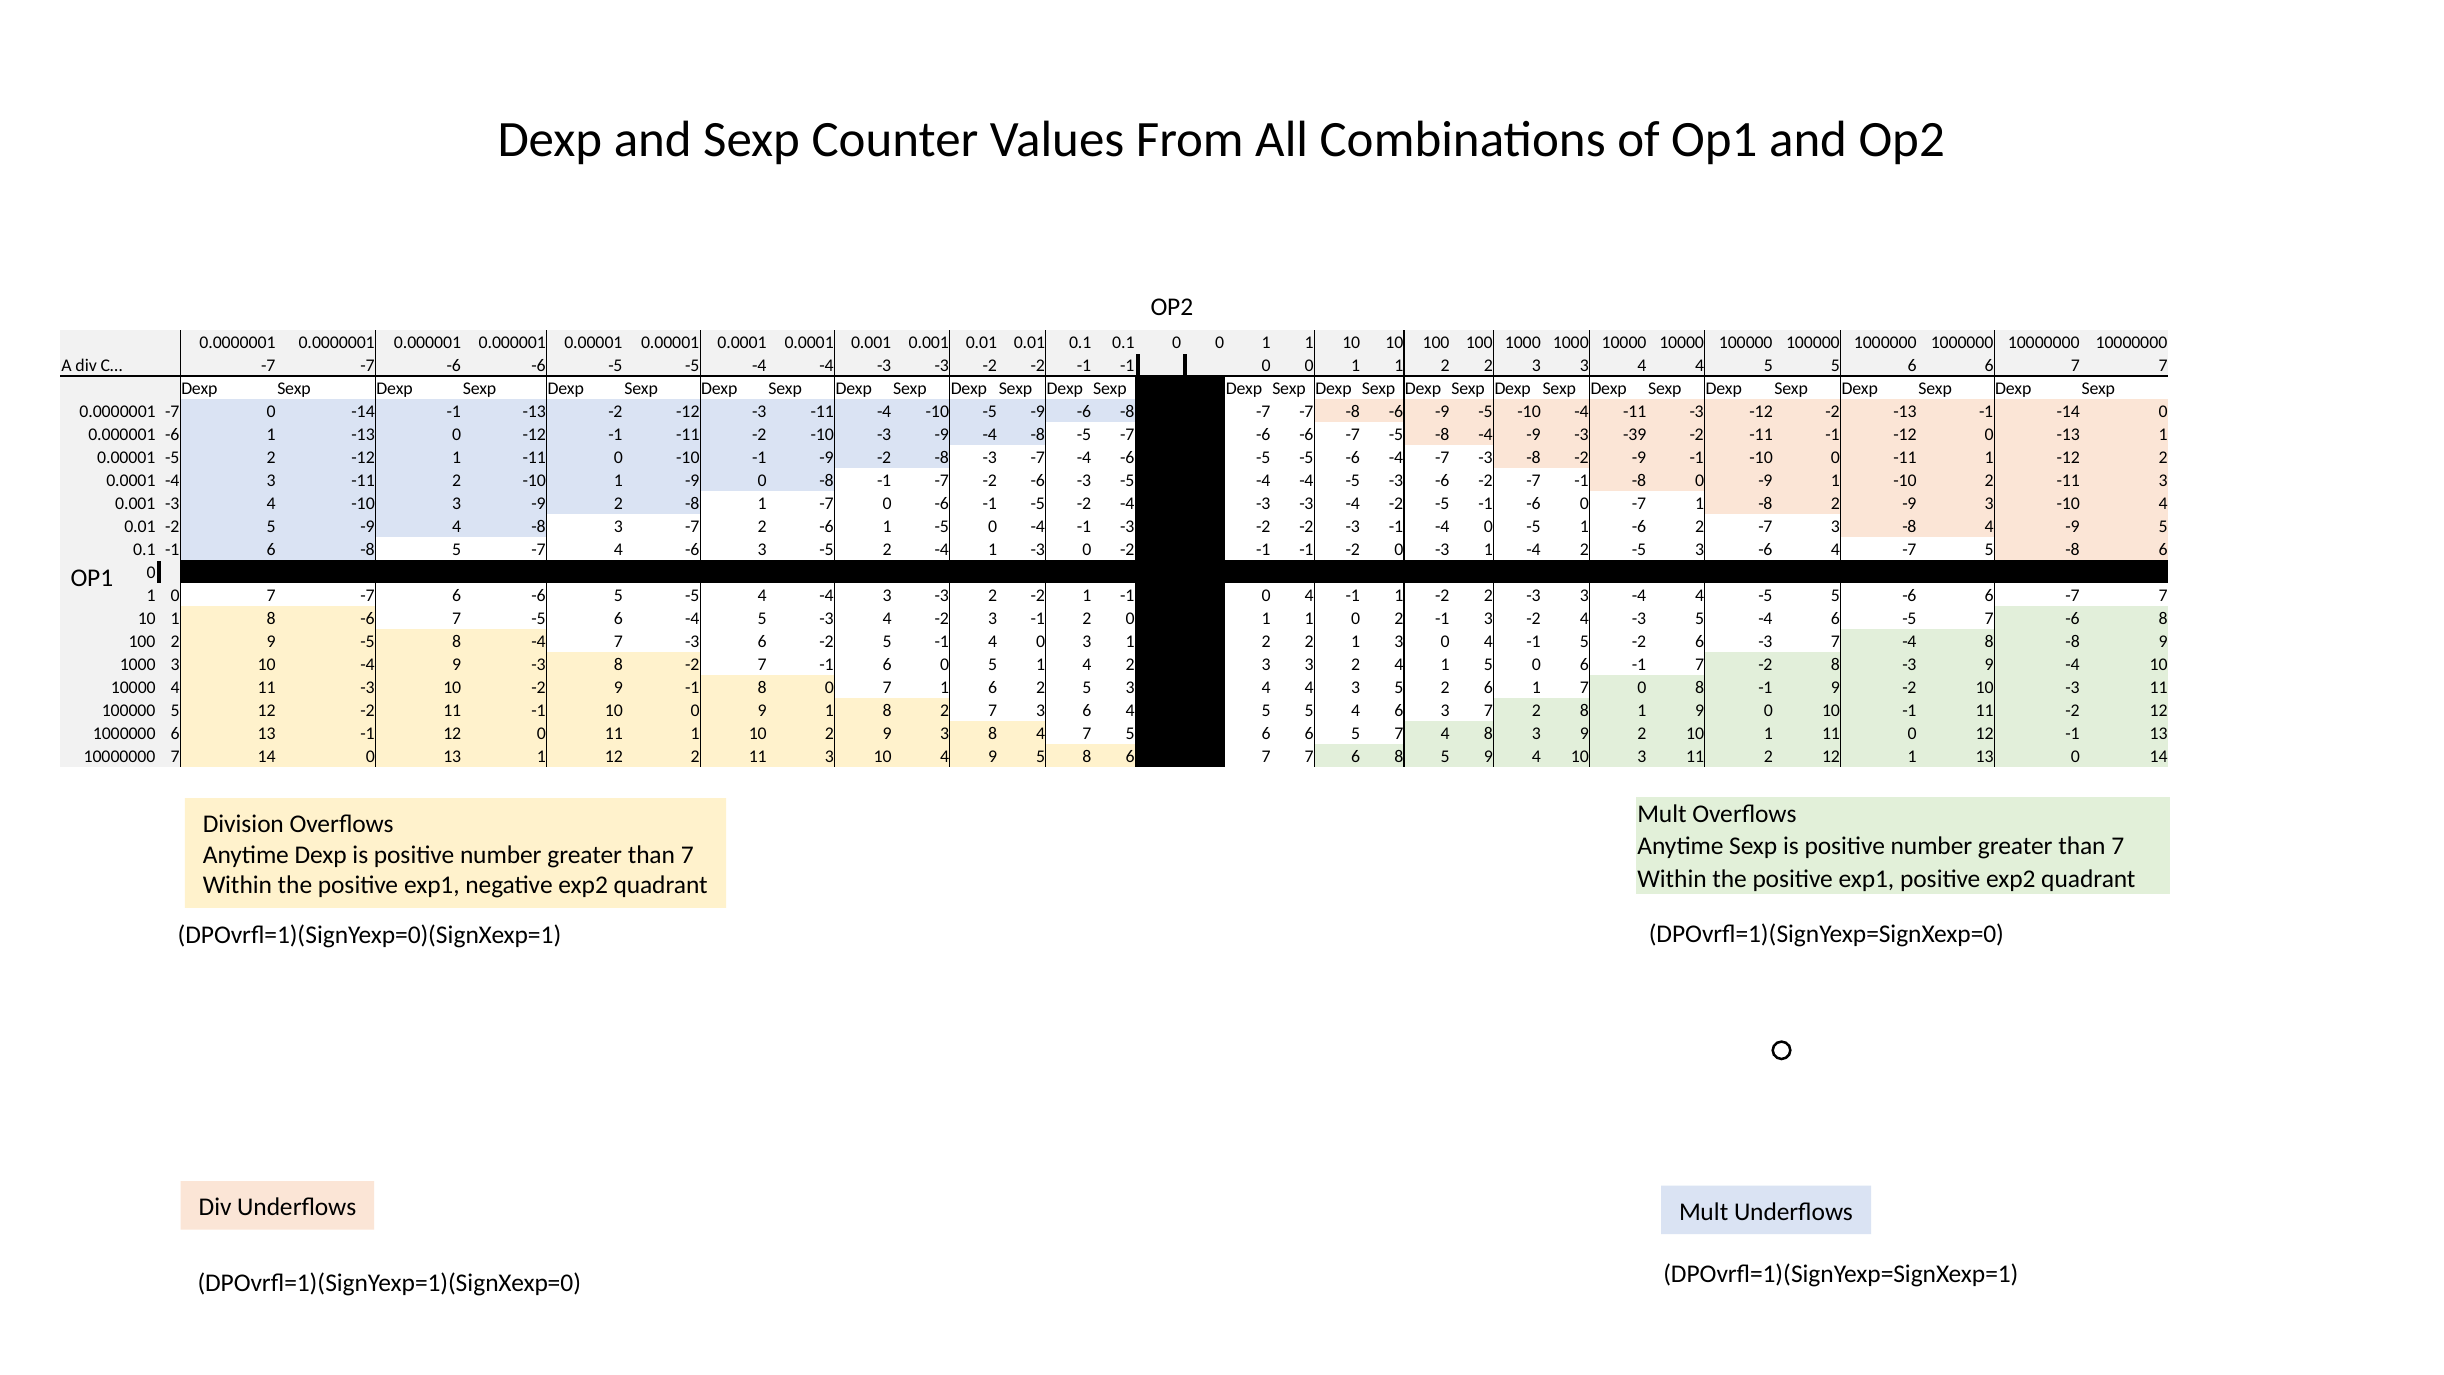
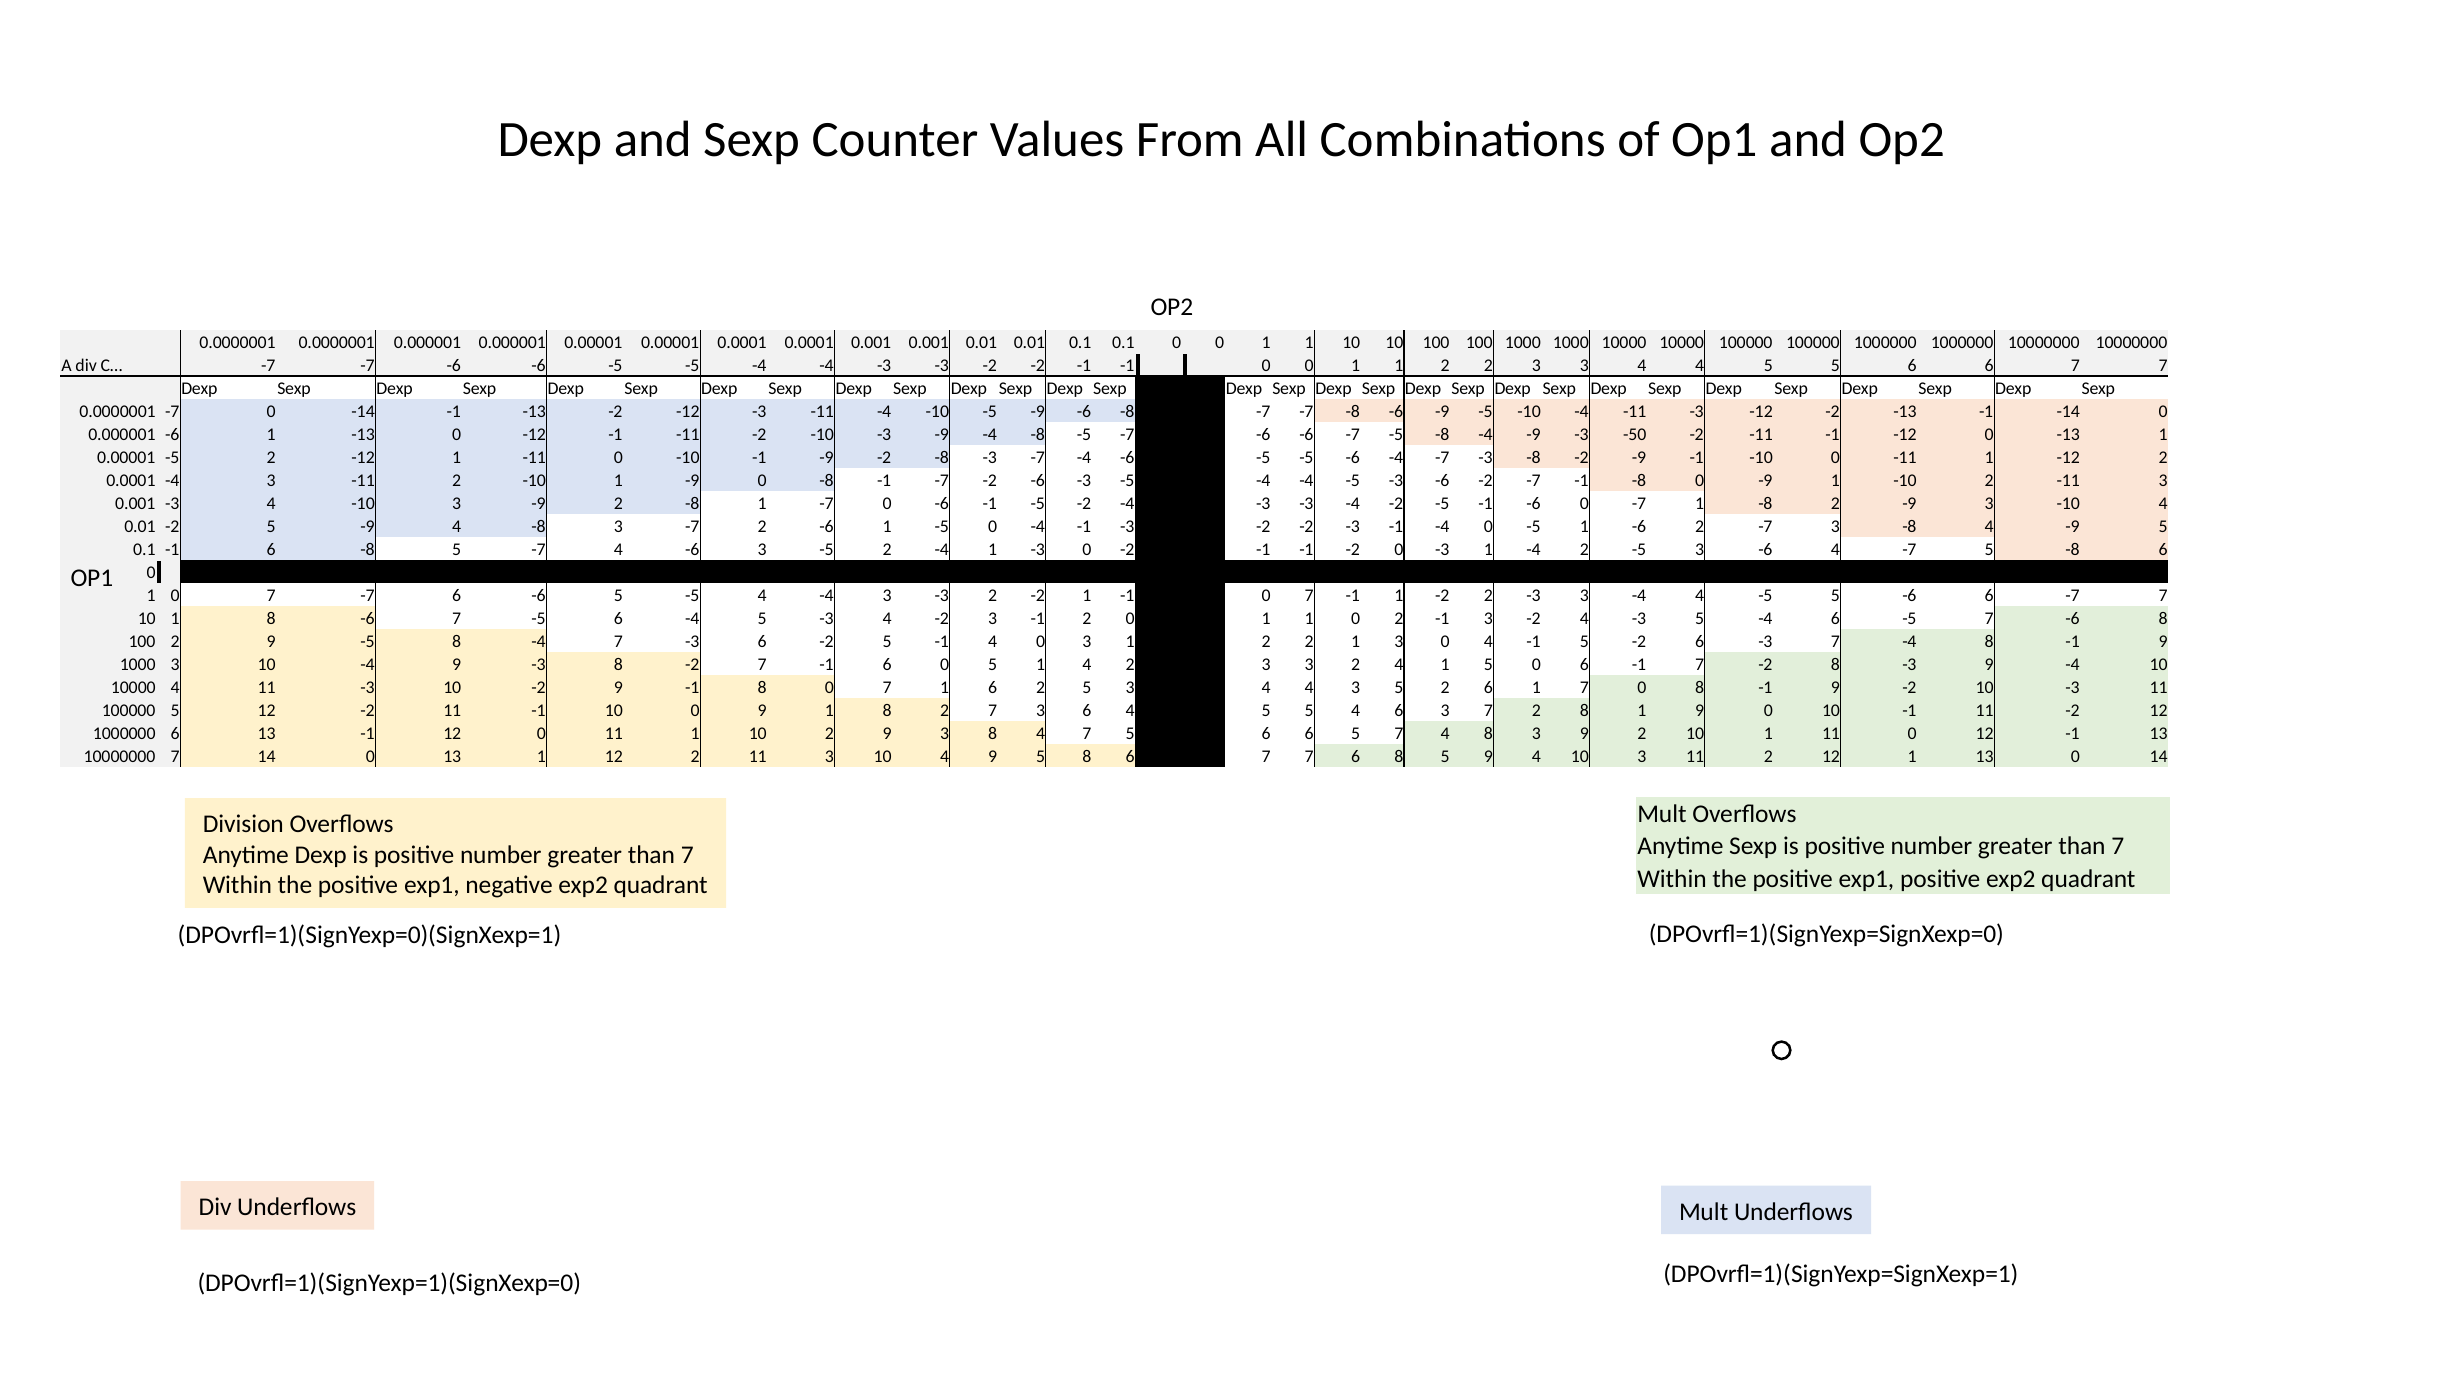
-39: -39 -> -50
-1 0 4: 4 -> 7
-4 8 -8: -8 -> -1
